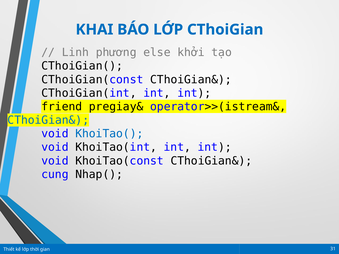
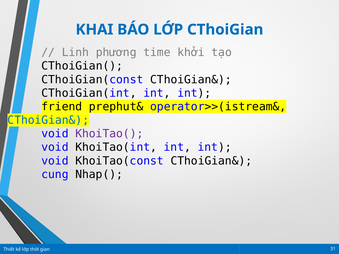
else: else -> time
pregiay&: pregiay& -> prephut&
KhoiTao( colour: blue -> purple
